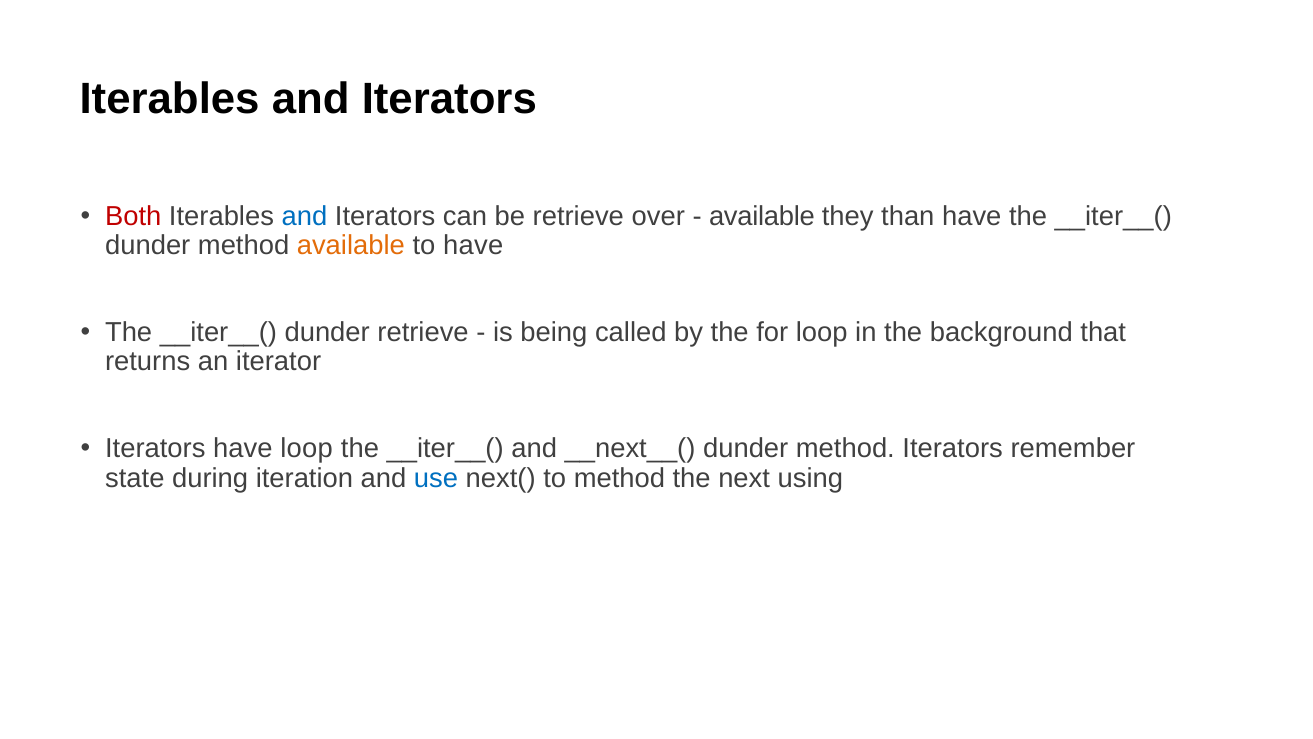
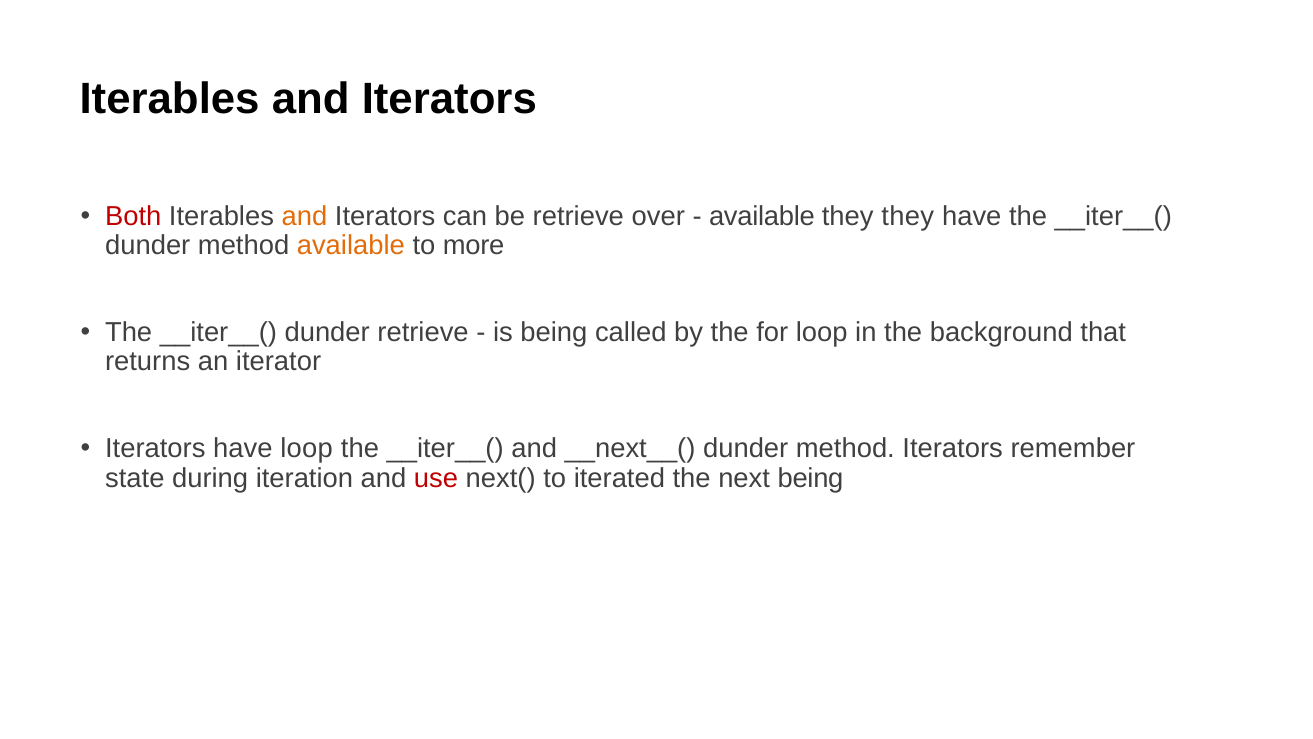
and at (304, 216) colour: blue -> orange
they than: than -> they
to have: have -> more
use colour: blue -> red
to method: method -> iterated
next using: using -> being
